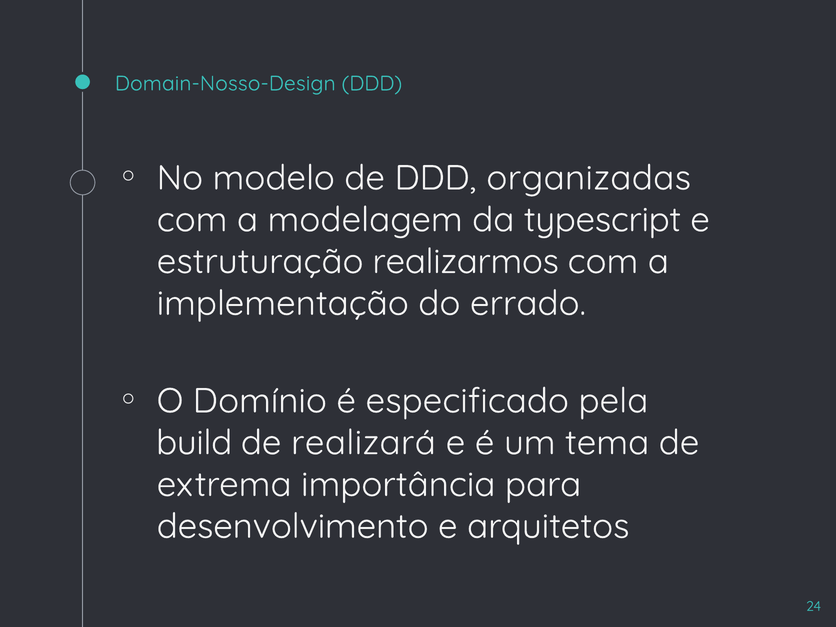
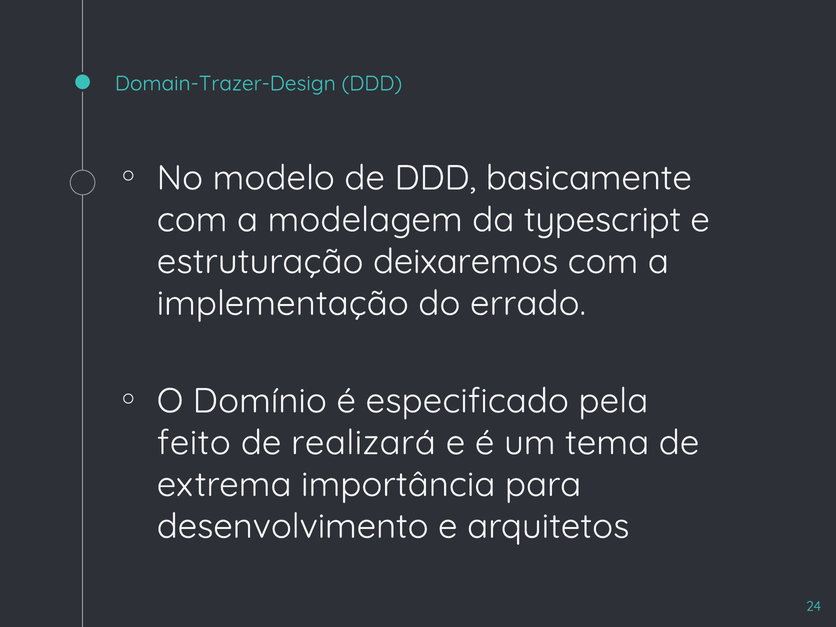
Domain-Nosso-Design: Domain-Nosso-Design -> Domain-Trazer-Design
organizadas: organizadas -> basicamente
realizarmos: realizarmos -> deixaremos
build: build -> feito
